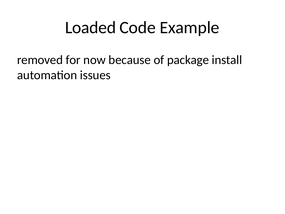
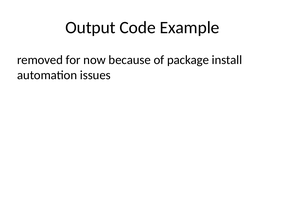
Loaded: Loaded -> Output
